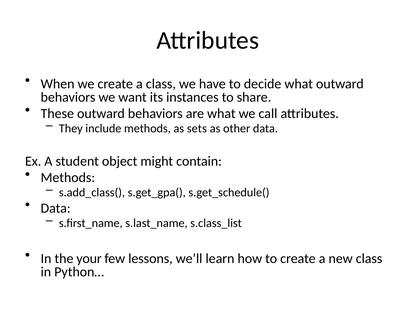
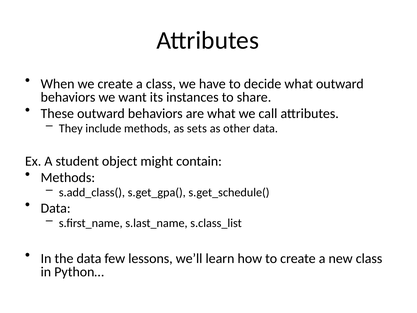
the your: your -> data
